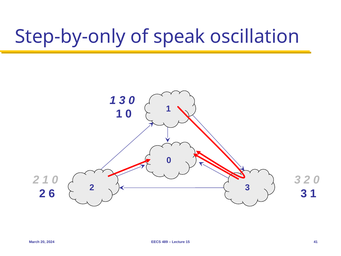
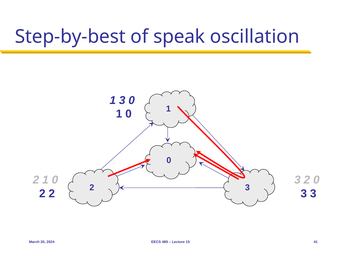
Step-by-only: Step-by-only -> Step-by-best
2 6: 6 -> 2
3 1: 1 -> 3
